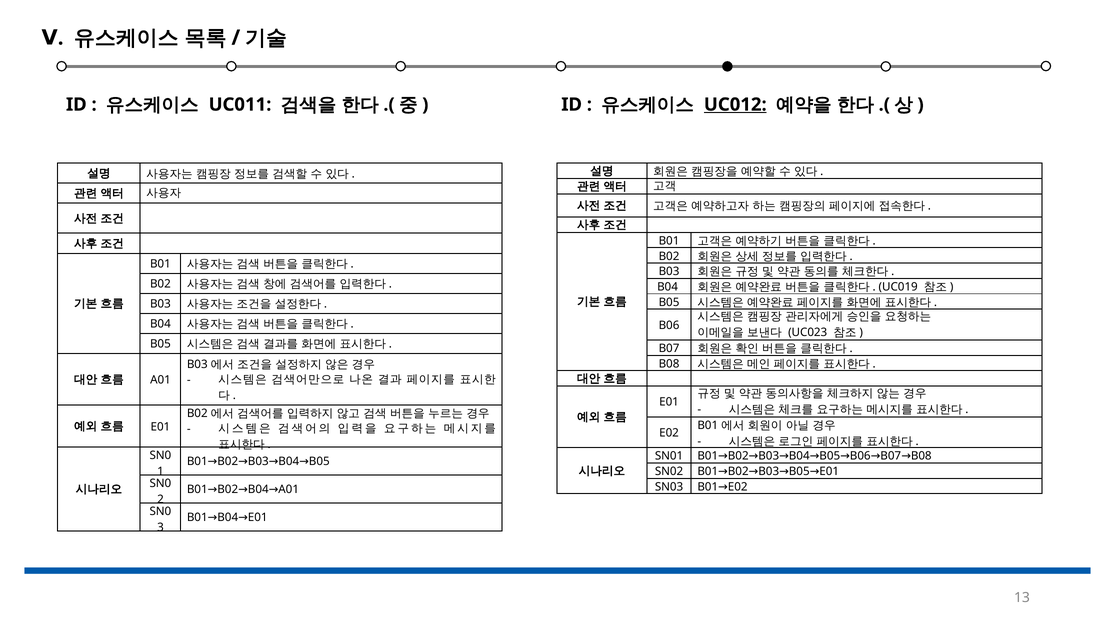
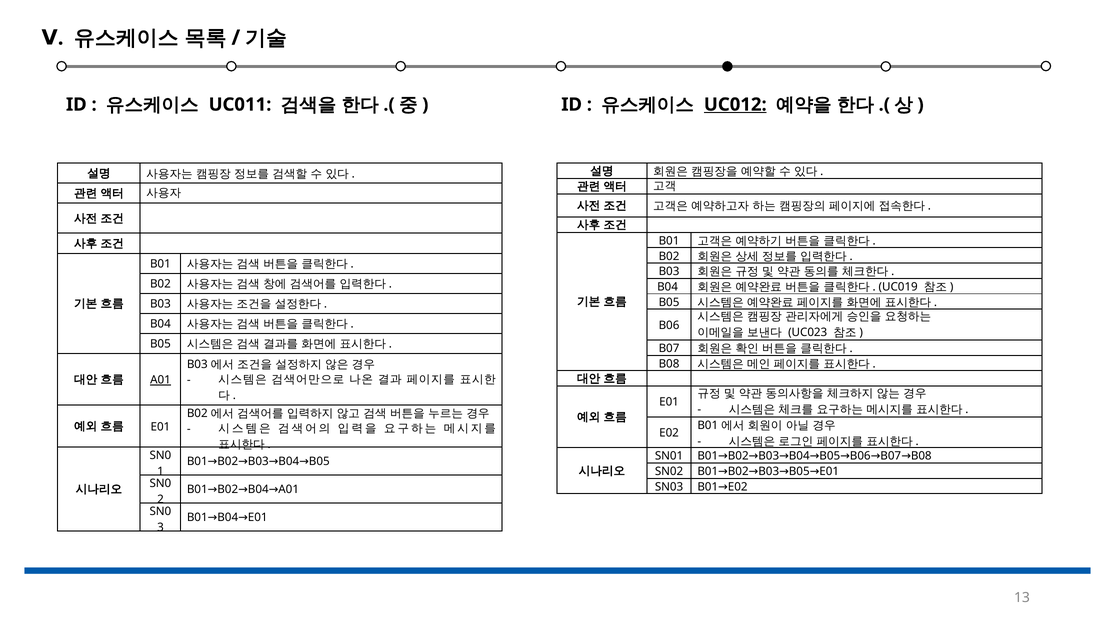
A01 at (161, 380) underline: none -> present
